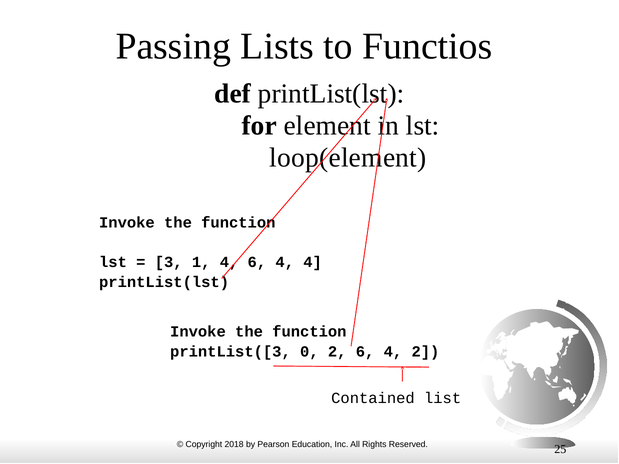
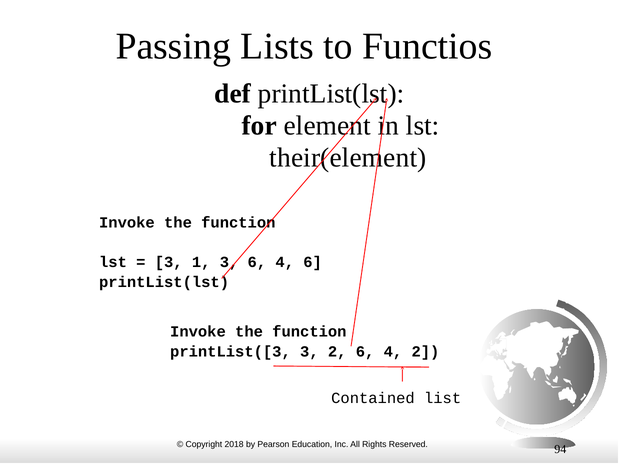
loop(element: loop(element -> their(element
1 4: 4 -> 3
4 4: 4 -> 6
printList([3 0: 0 -> 3
25: 25 -> 94
